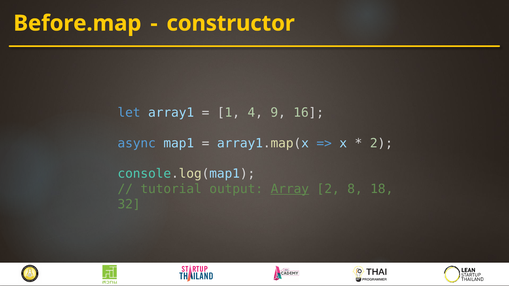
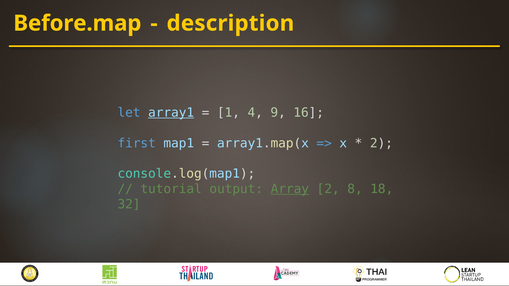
constructor: constructor -> description
array1 underline: none -> present
async: async -> first
